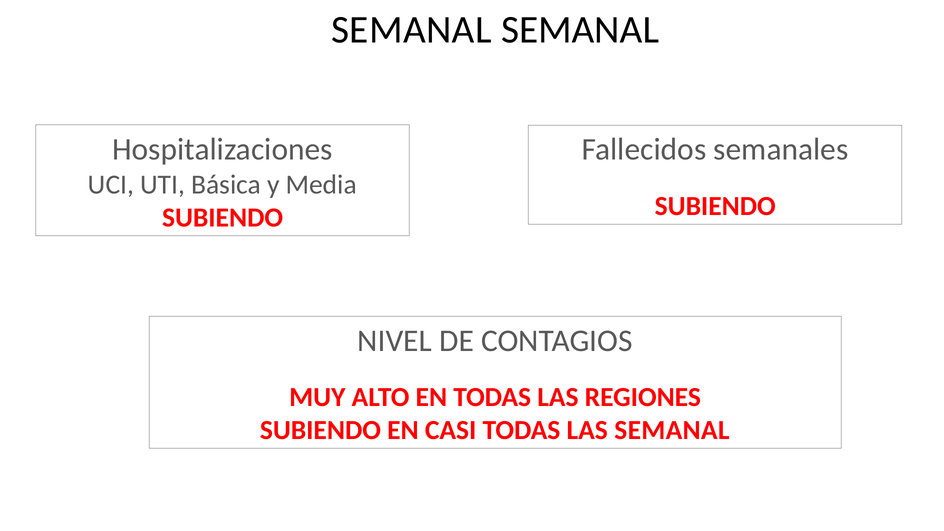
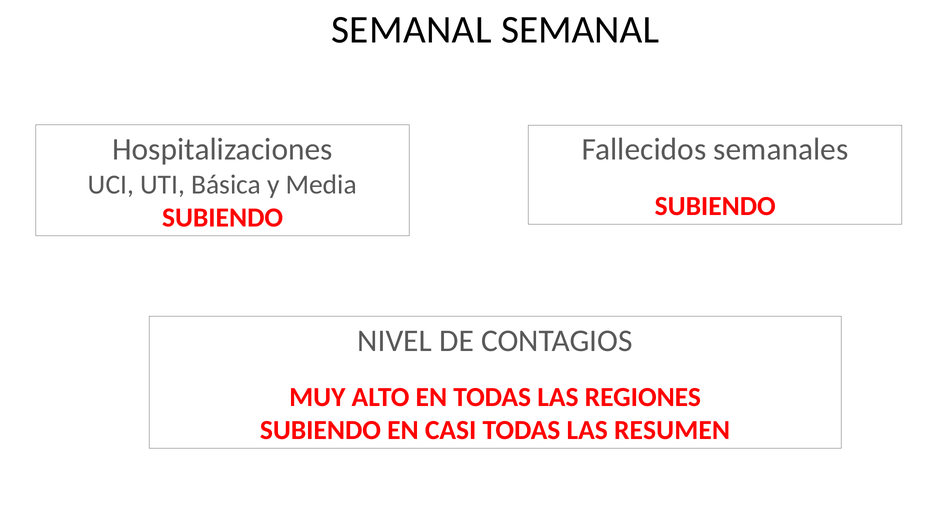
LAS SEMANAL: SEMANAL -> RESUMEN
